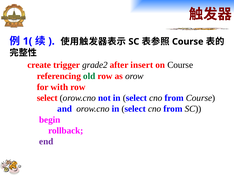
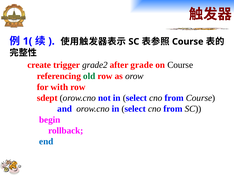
insert: insert -> grade
select at (47, 98): select -> sdept
end colour: purple -> blue
